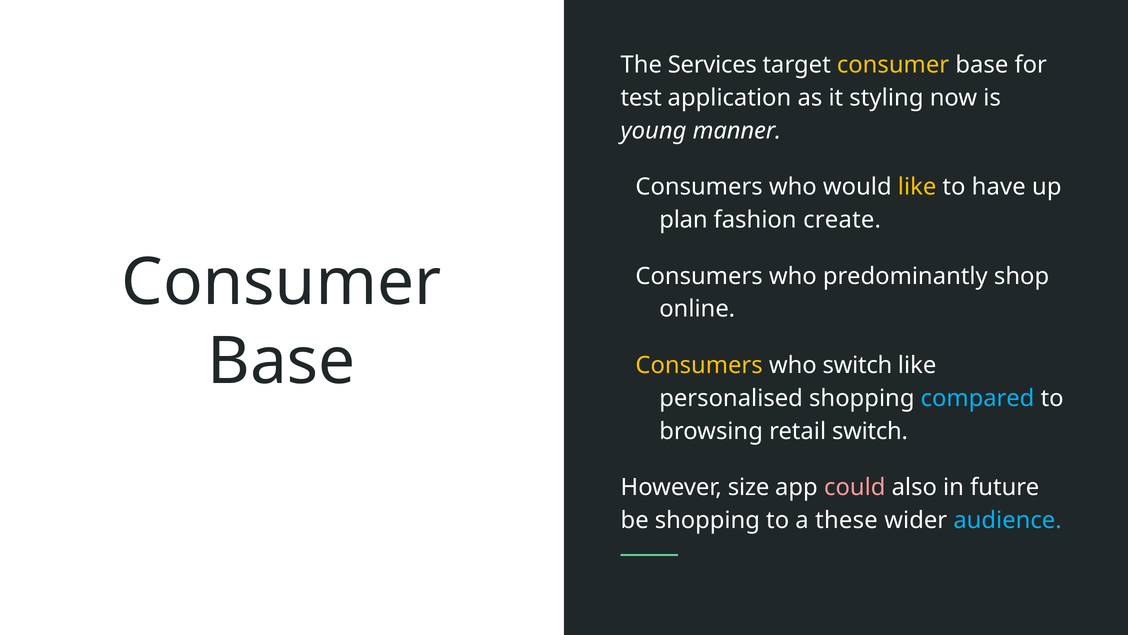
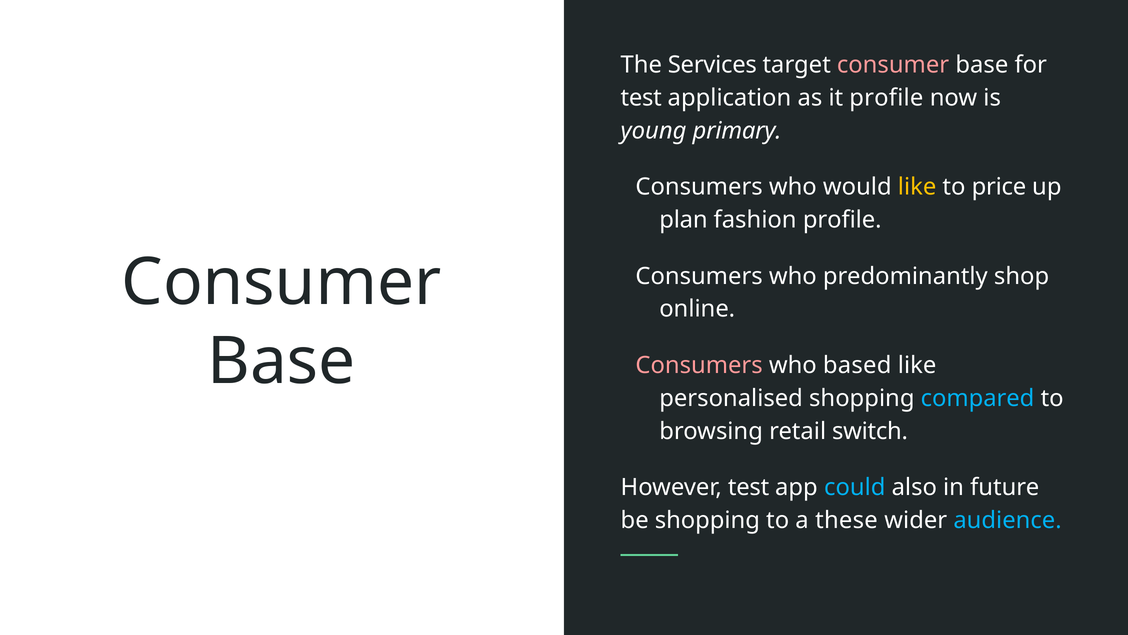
consumer at (893, 65) colour: yellow -> pink
it styling: styling -> profile
manner: manner -> primary
have: have -> price
fashion create: create -> profile
Consumers at (699, 365) colour: yellow -> pink
who switch: switch -> based
However size: size -> test
could colour: pink -> light blue
